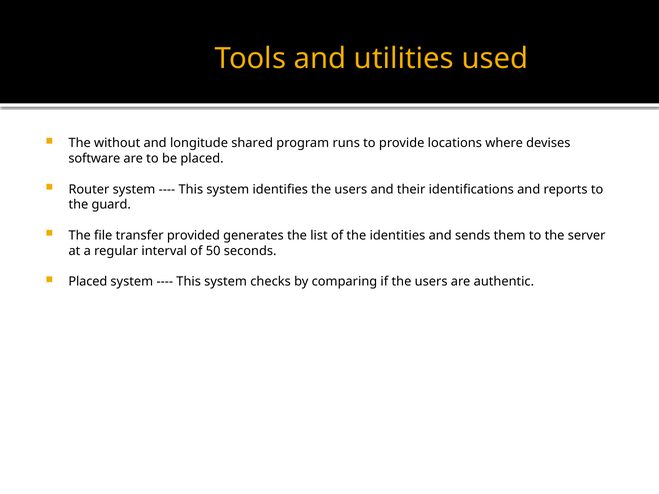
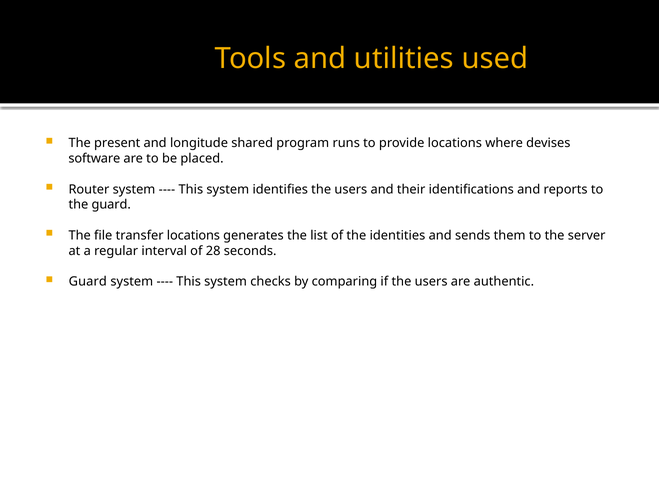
without: without -> present
transfer provided: provided -> locations
50: 50 -> 28
Placed at (88, 282): Placed -> Guard
